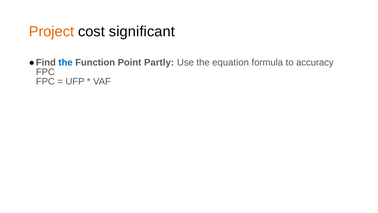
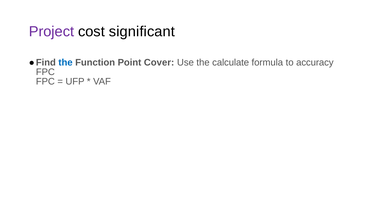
Project colour: orange -> purple
Partly: Partly -> Cover
equation: equation -> calculate
